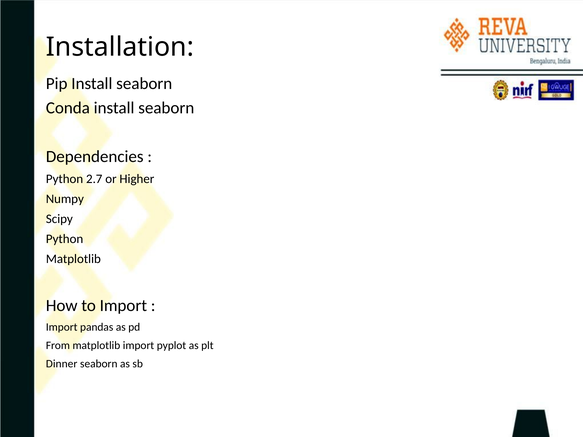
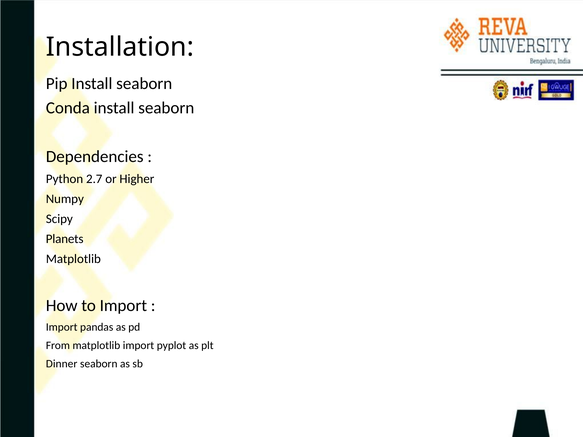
Python at (65, 239): Python -> Planets
